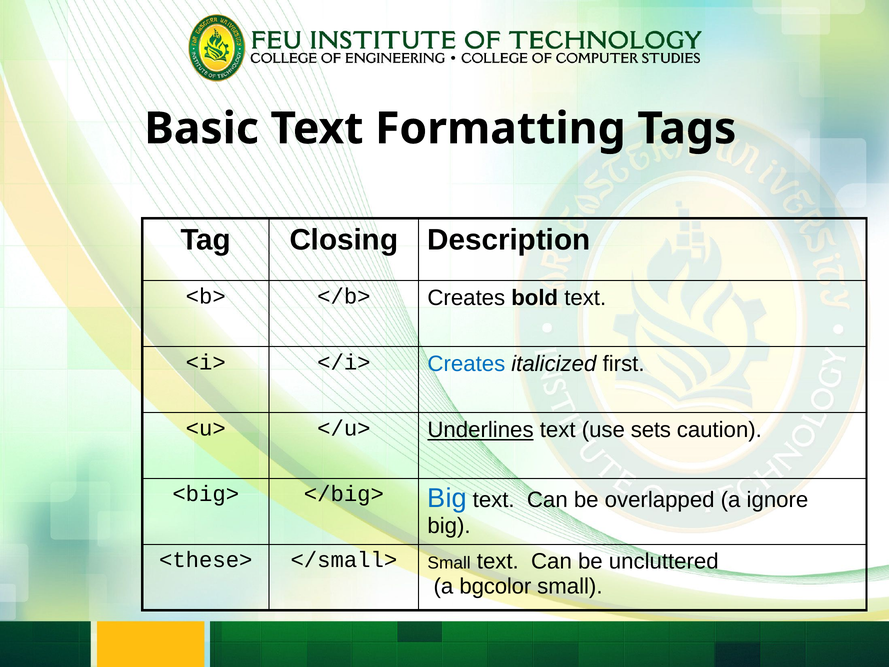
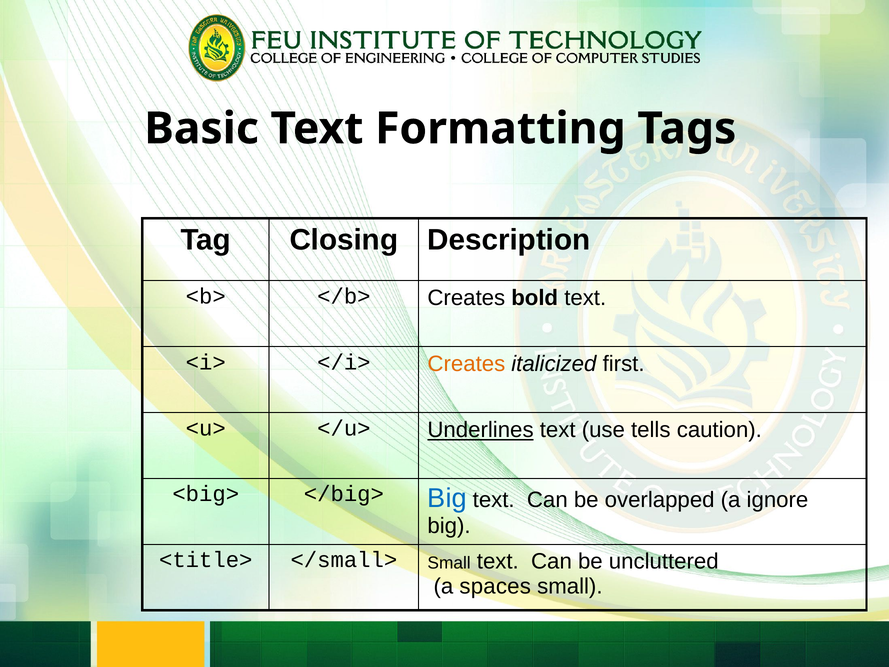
Creates at (466, 364) colour: blue -> orange
sets: sets -> tells
<these>: <these> -> <title>
bgcolor: bgcolor -> spaces
